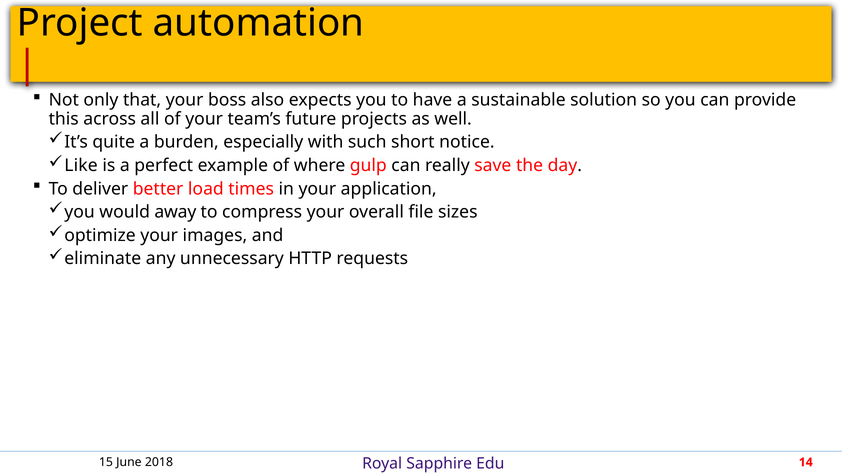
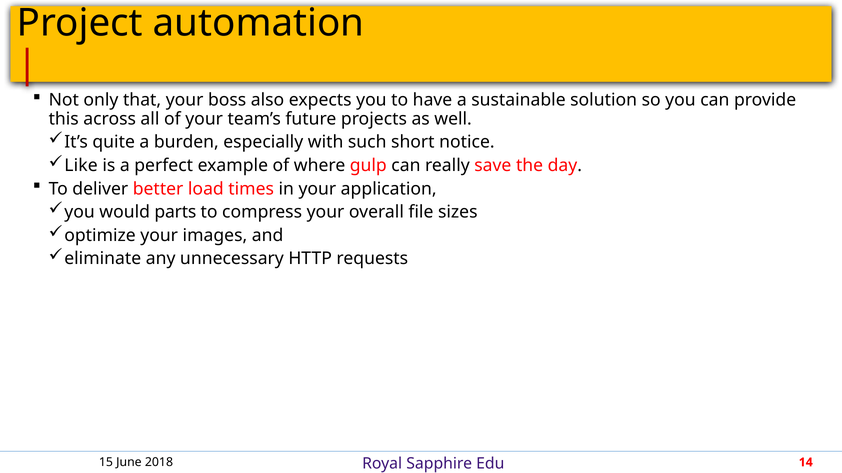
away: away -> parts
